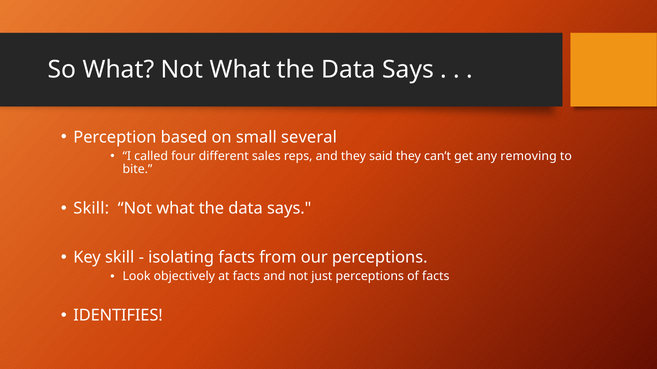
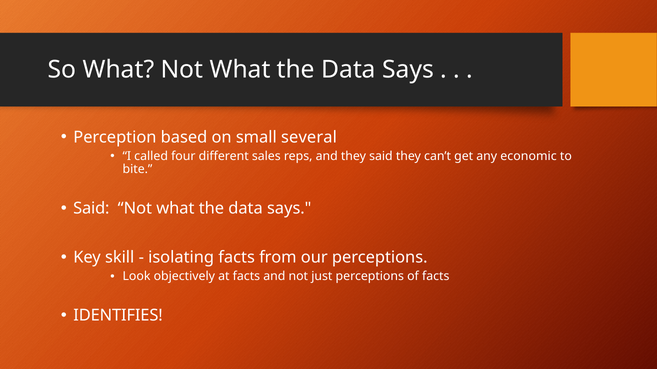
removing: removing -> economic
Skill at (91, 209): Skill -> Said
